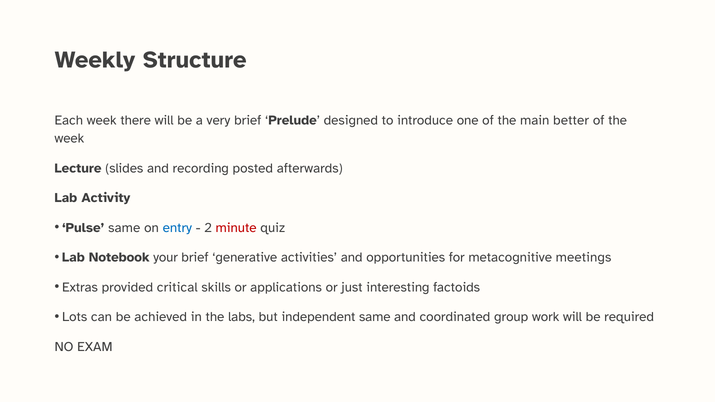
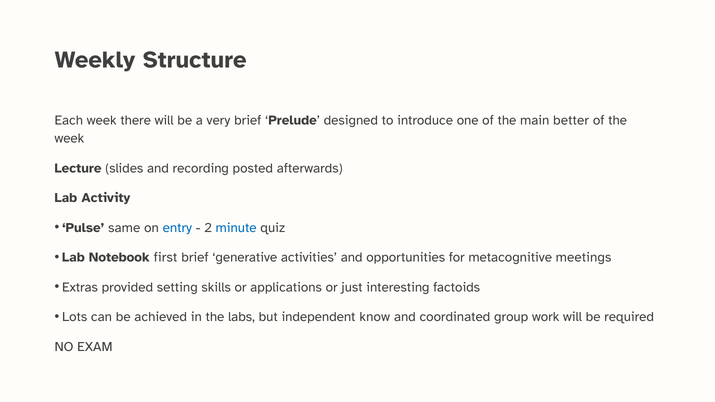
minute colour: red -> blue
your: your -> first
critical: critical -> setting
independent same: same -> know
